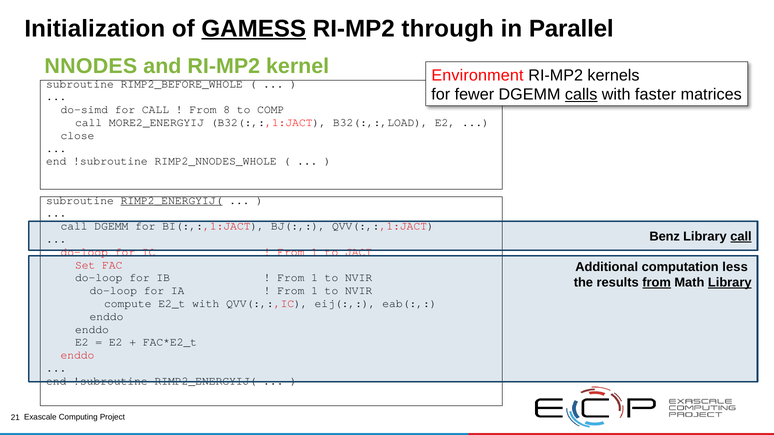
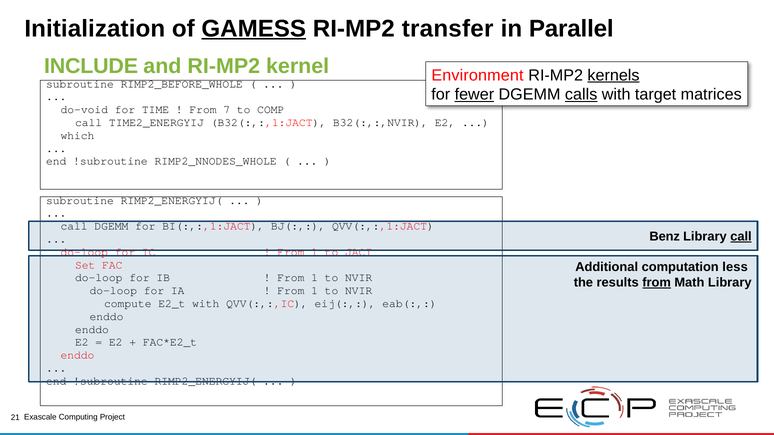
through: through -> transfer
NNODES: NNODES -> INCLUDE
kernels underline: none -> present
fewer underline: none -> present
faster: faster -> target
do-simd: do-simd -> do-void
for CALL: CALL -> TIME
8: 8 -> 7
MORE2_ENERGYIJ: MORE2_ENERGYIJ -> TIME2_ENERGYIJ
B32(:,:,LOAD: B32(:,:,LOAD -> B32(:,:,NVIR
close: close -> which
RIMP2_ENERGYIJ( at (172, 200) underline: present -> none
Library at (730, 283) underline: present -> none
